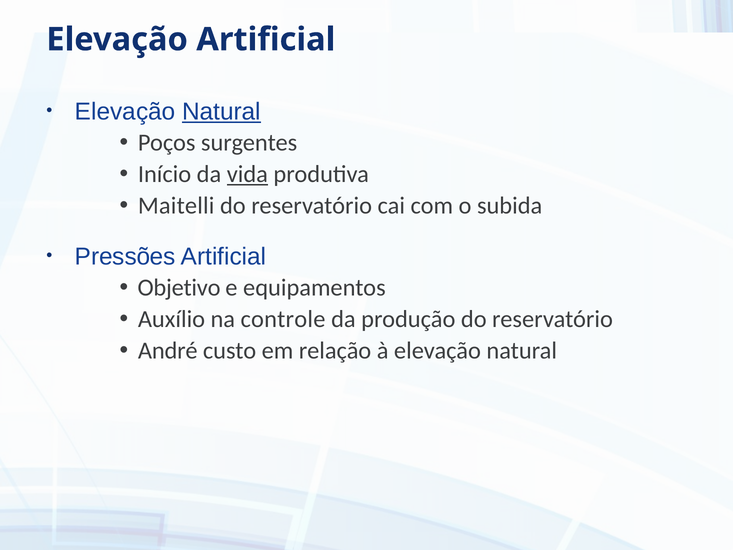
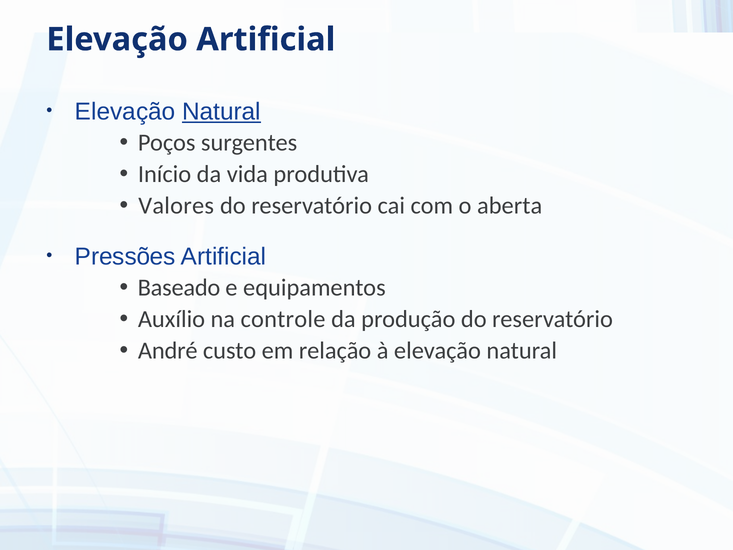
vida underline: present -> none
Maitelli: Maitelli -> Valores
subida: subida -> aberta
Objetivo: Objetivo -> Baseado
